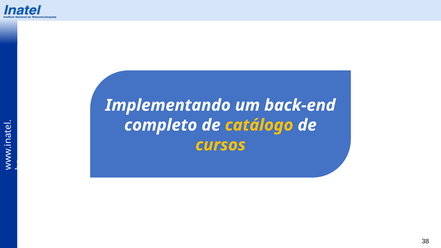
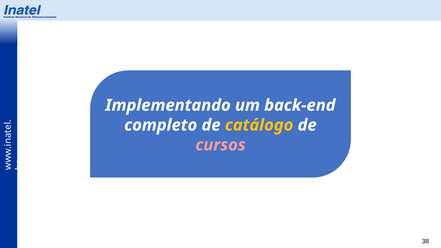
cursos colour: yellow -> pink
